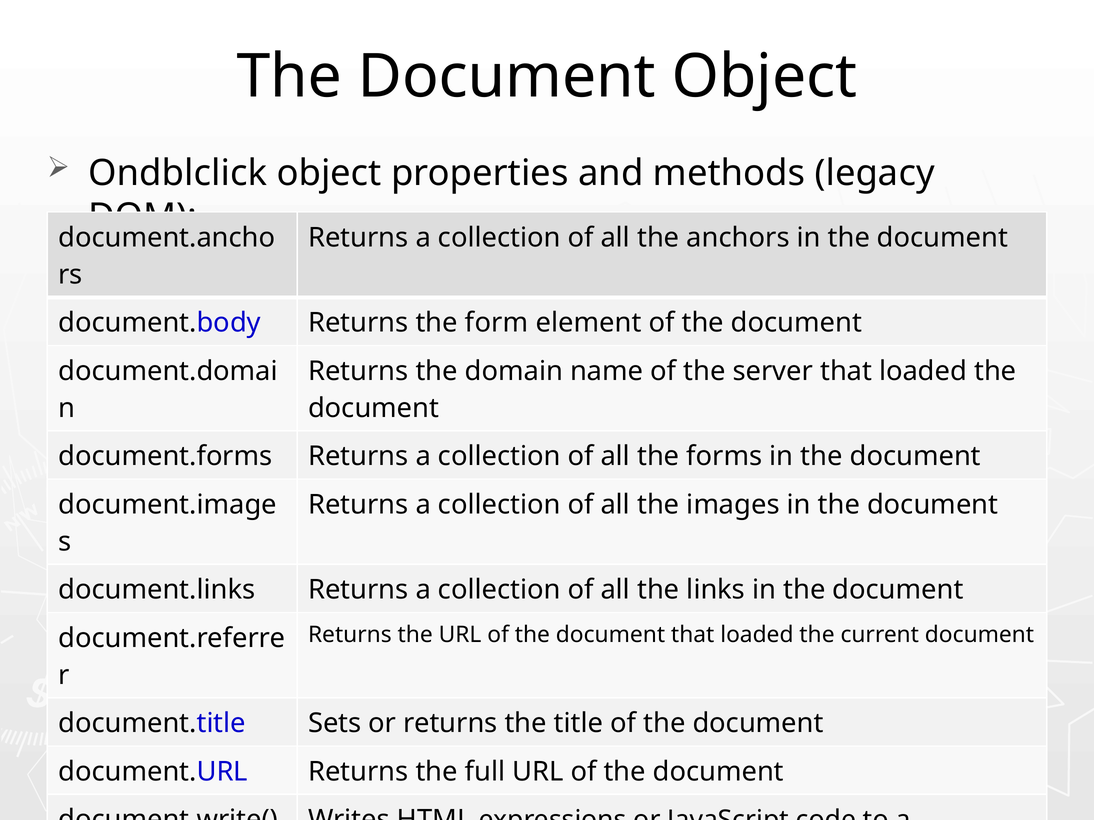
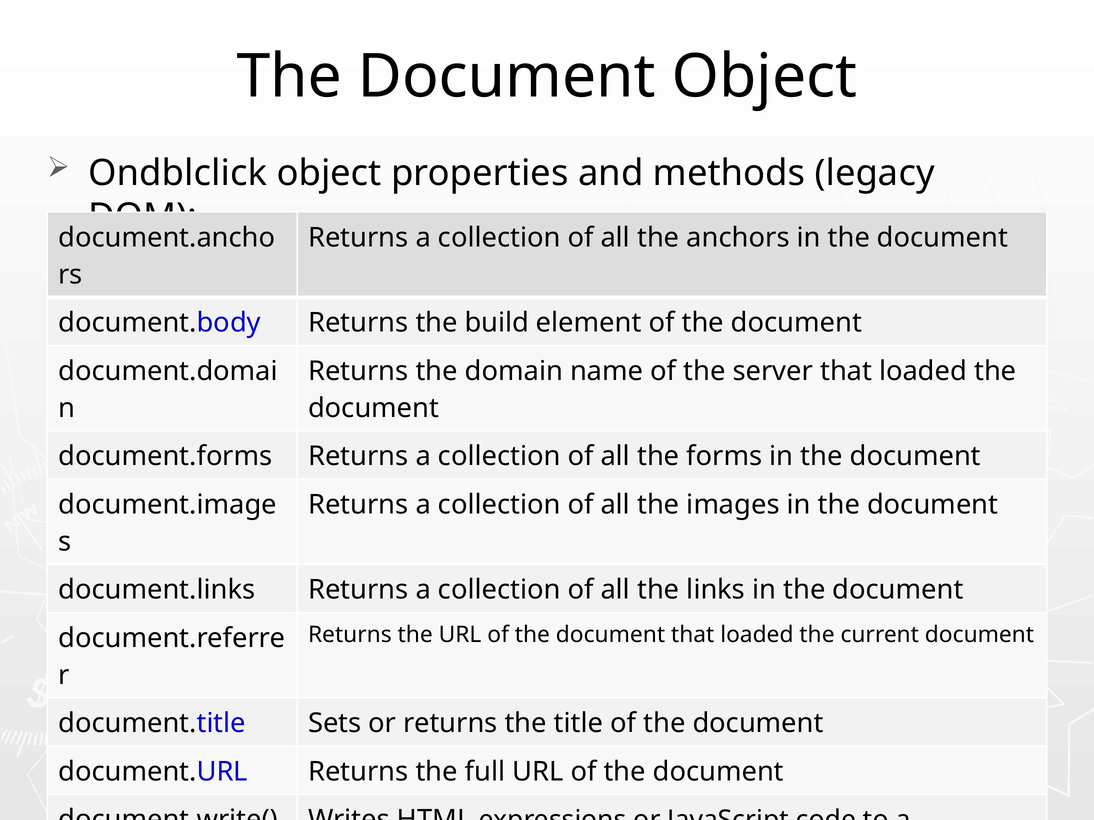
form: form -> build
